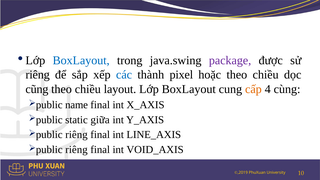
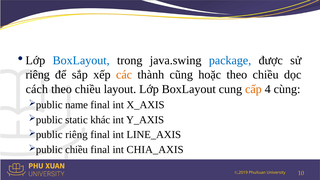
package colour: purple -> blue
các colour: blue -> orange
pixel: pixel -> cũng
cũng: cũng -> cách
giữa: giữa -> khác
riêng at (76, 150): riêng -> chiều
VOID_AXIS: VOID_AXIS -> CHIA_AXIS
